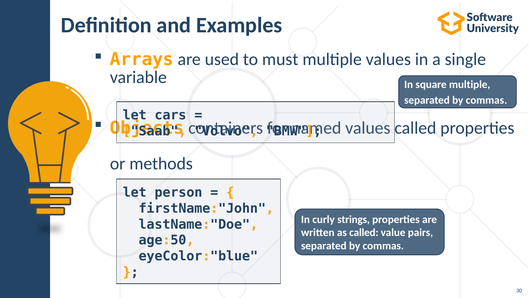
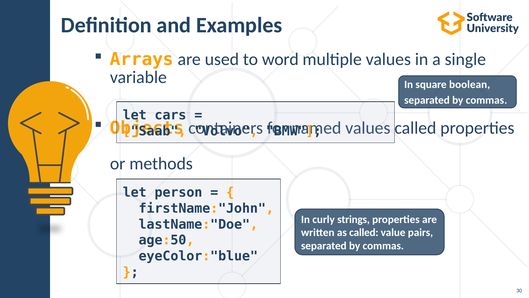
must: must -> word
square multiple: multiple -> boolean
